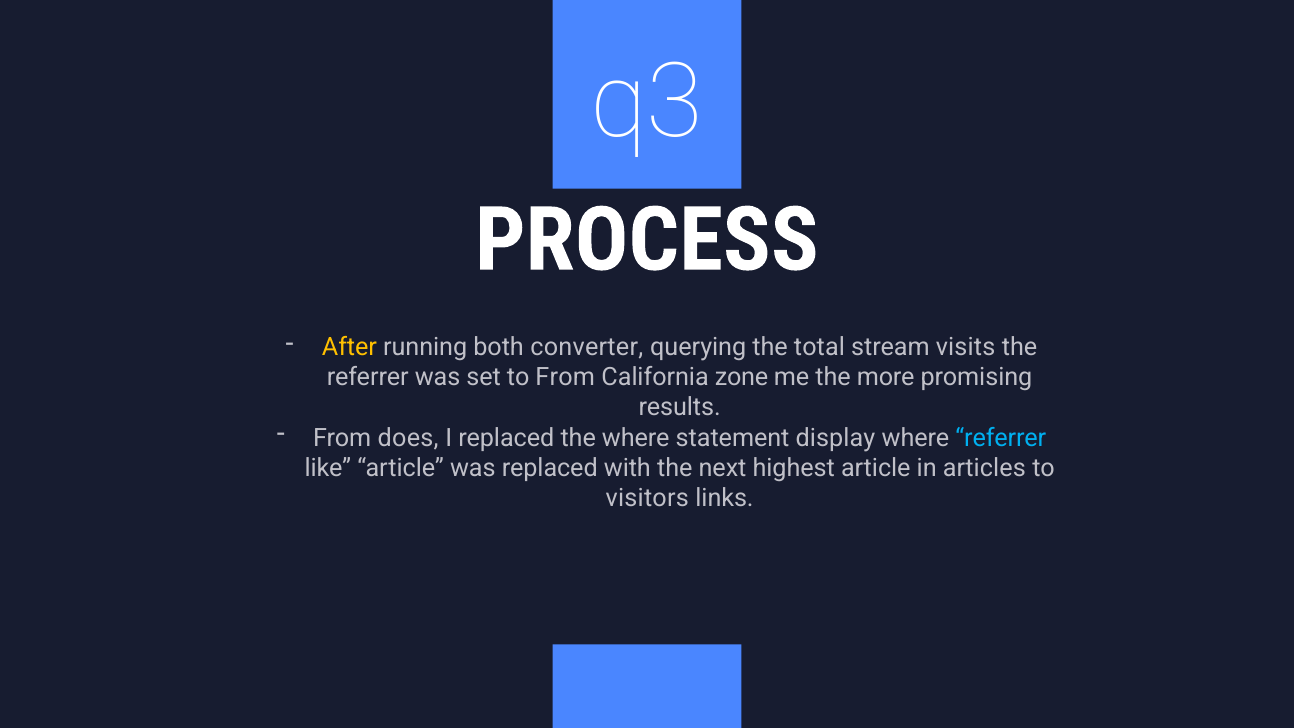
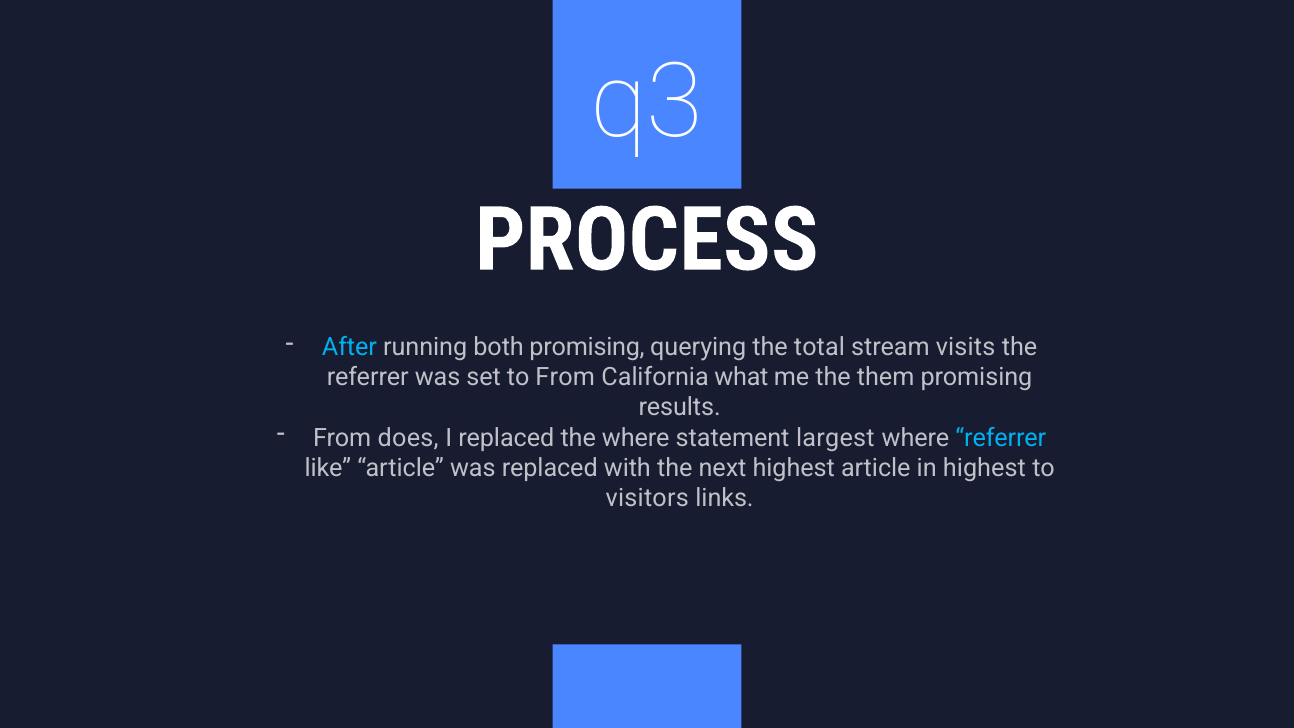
After colour: yellow -> light blue
both converter: converter -> promising
zone: zone -> what
more: more -> them
display: display -> largest
in articles: articles -> highest
